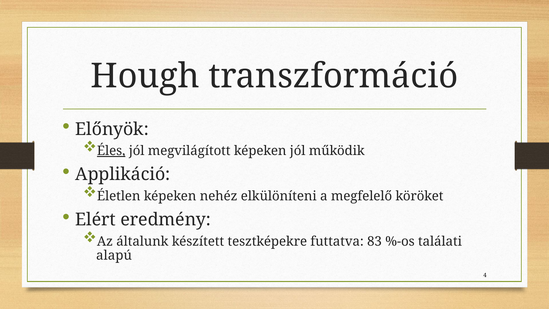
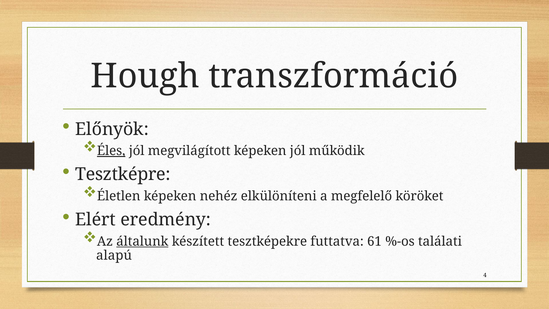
Applikáció: Applikáció -> Tesztképre
általunk underline: none -> present
83: 83 -> 61
